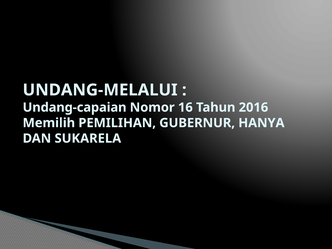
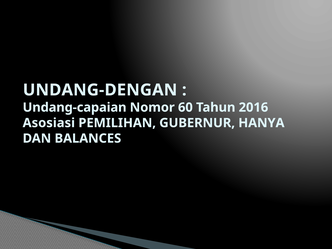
UNDANG-MELALUI: UNDANG-MELALUI -> UNDANG-DENGAN
16: 16 -> 60
Memilih: Memilih -> Asosiasi
SUKARELA: SUKARELA -> BALANCES
